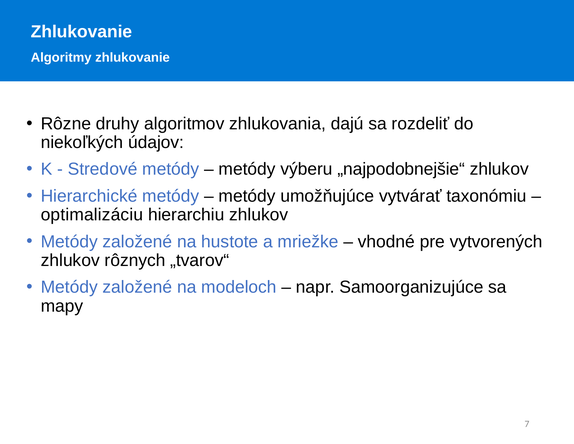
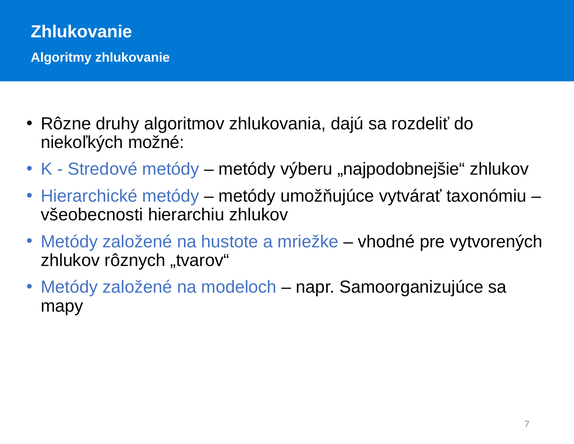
údajov: údajov -> možné
optimalizáciu: optimalizáciu -> všeobecnosti
